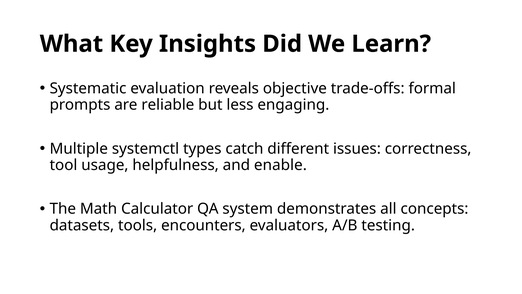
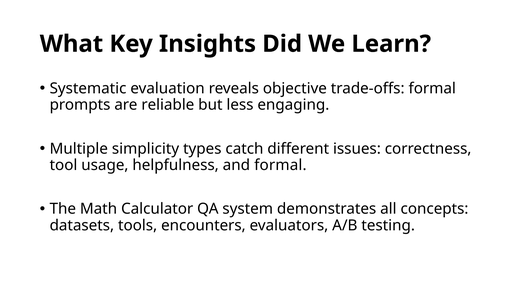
systemctl: systemctl -> simplicity
and enable: enable -> formal
